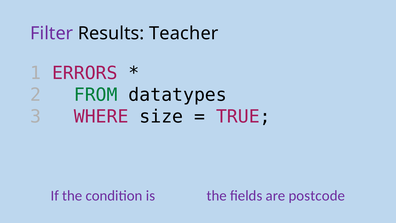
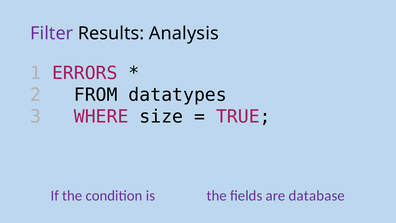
Teacher: Teacher -> Analysis
FROM colour: green -> black
postcode: postcode -> database
